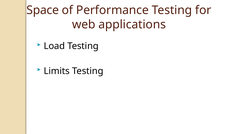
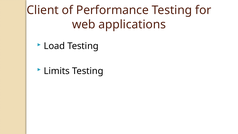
Space: Space -> Client
